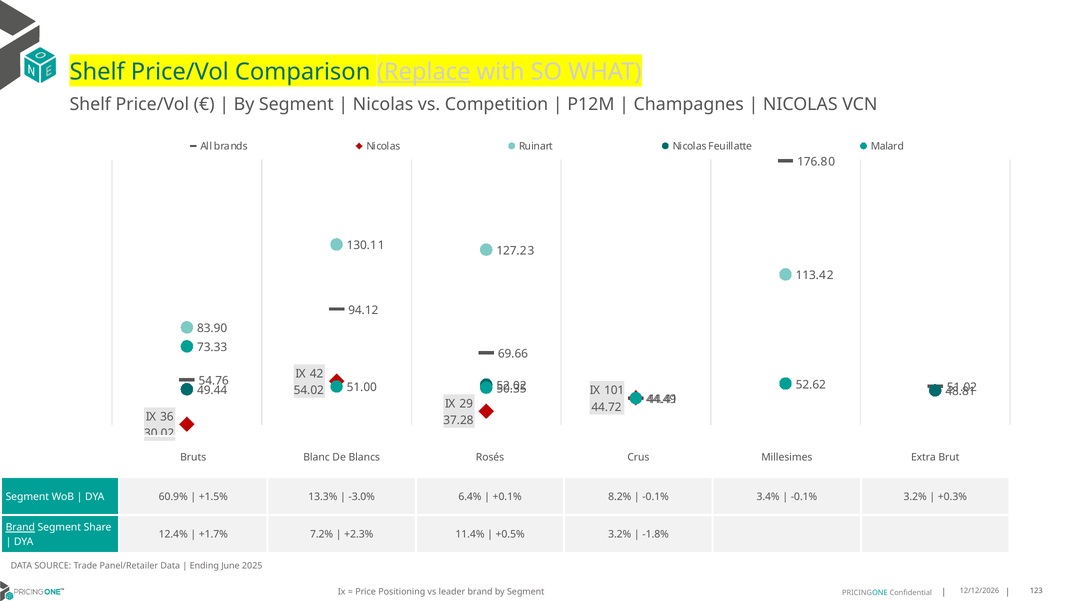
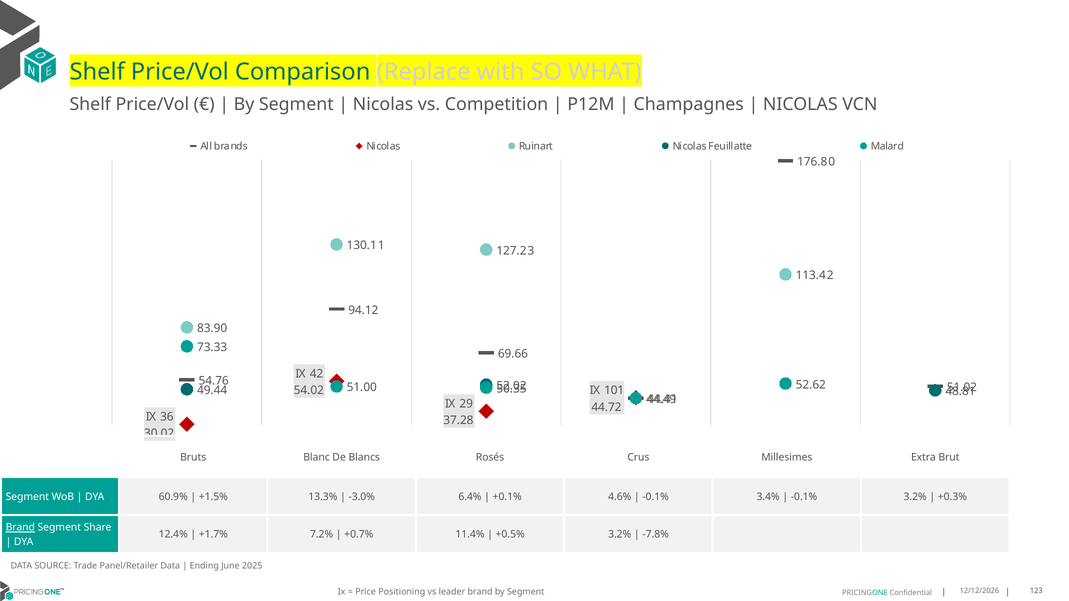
Replace underline: present -> none
8.2%: 8.2% -> 4.6%
+2.3%: +2.3% -> +0.7%
-1.8%: -1.8% -> -7.8%
